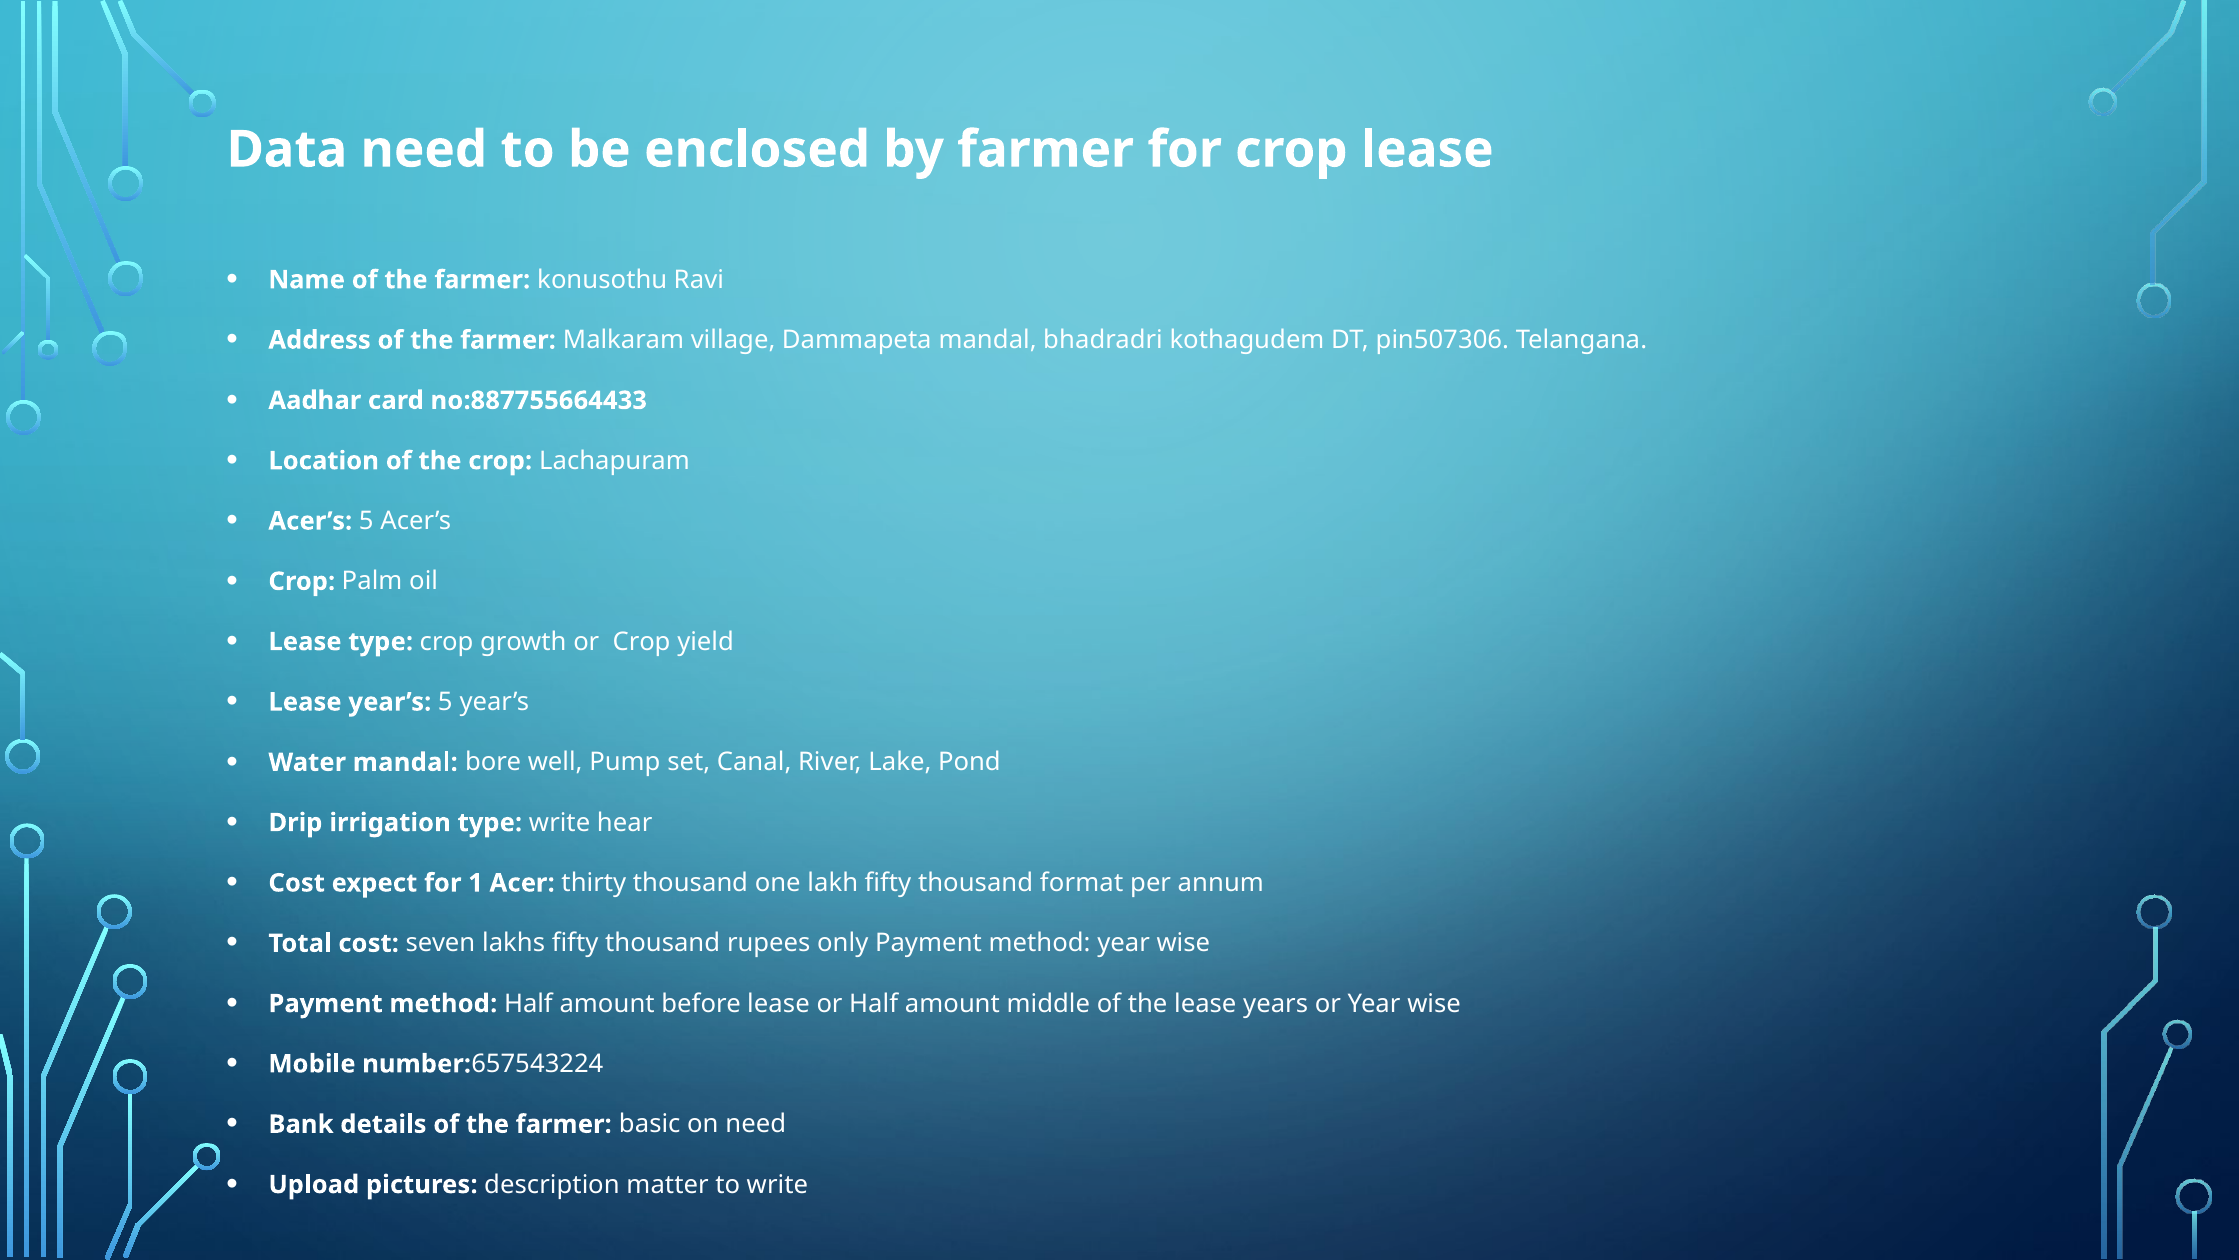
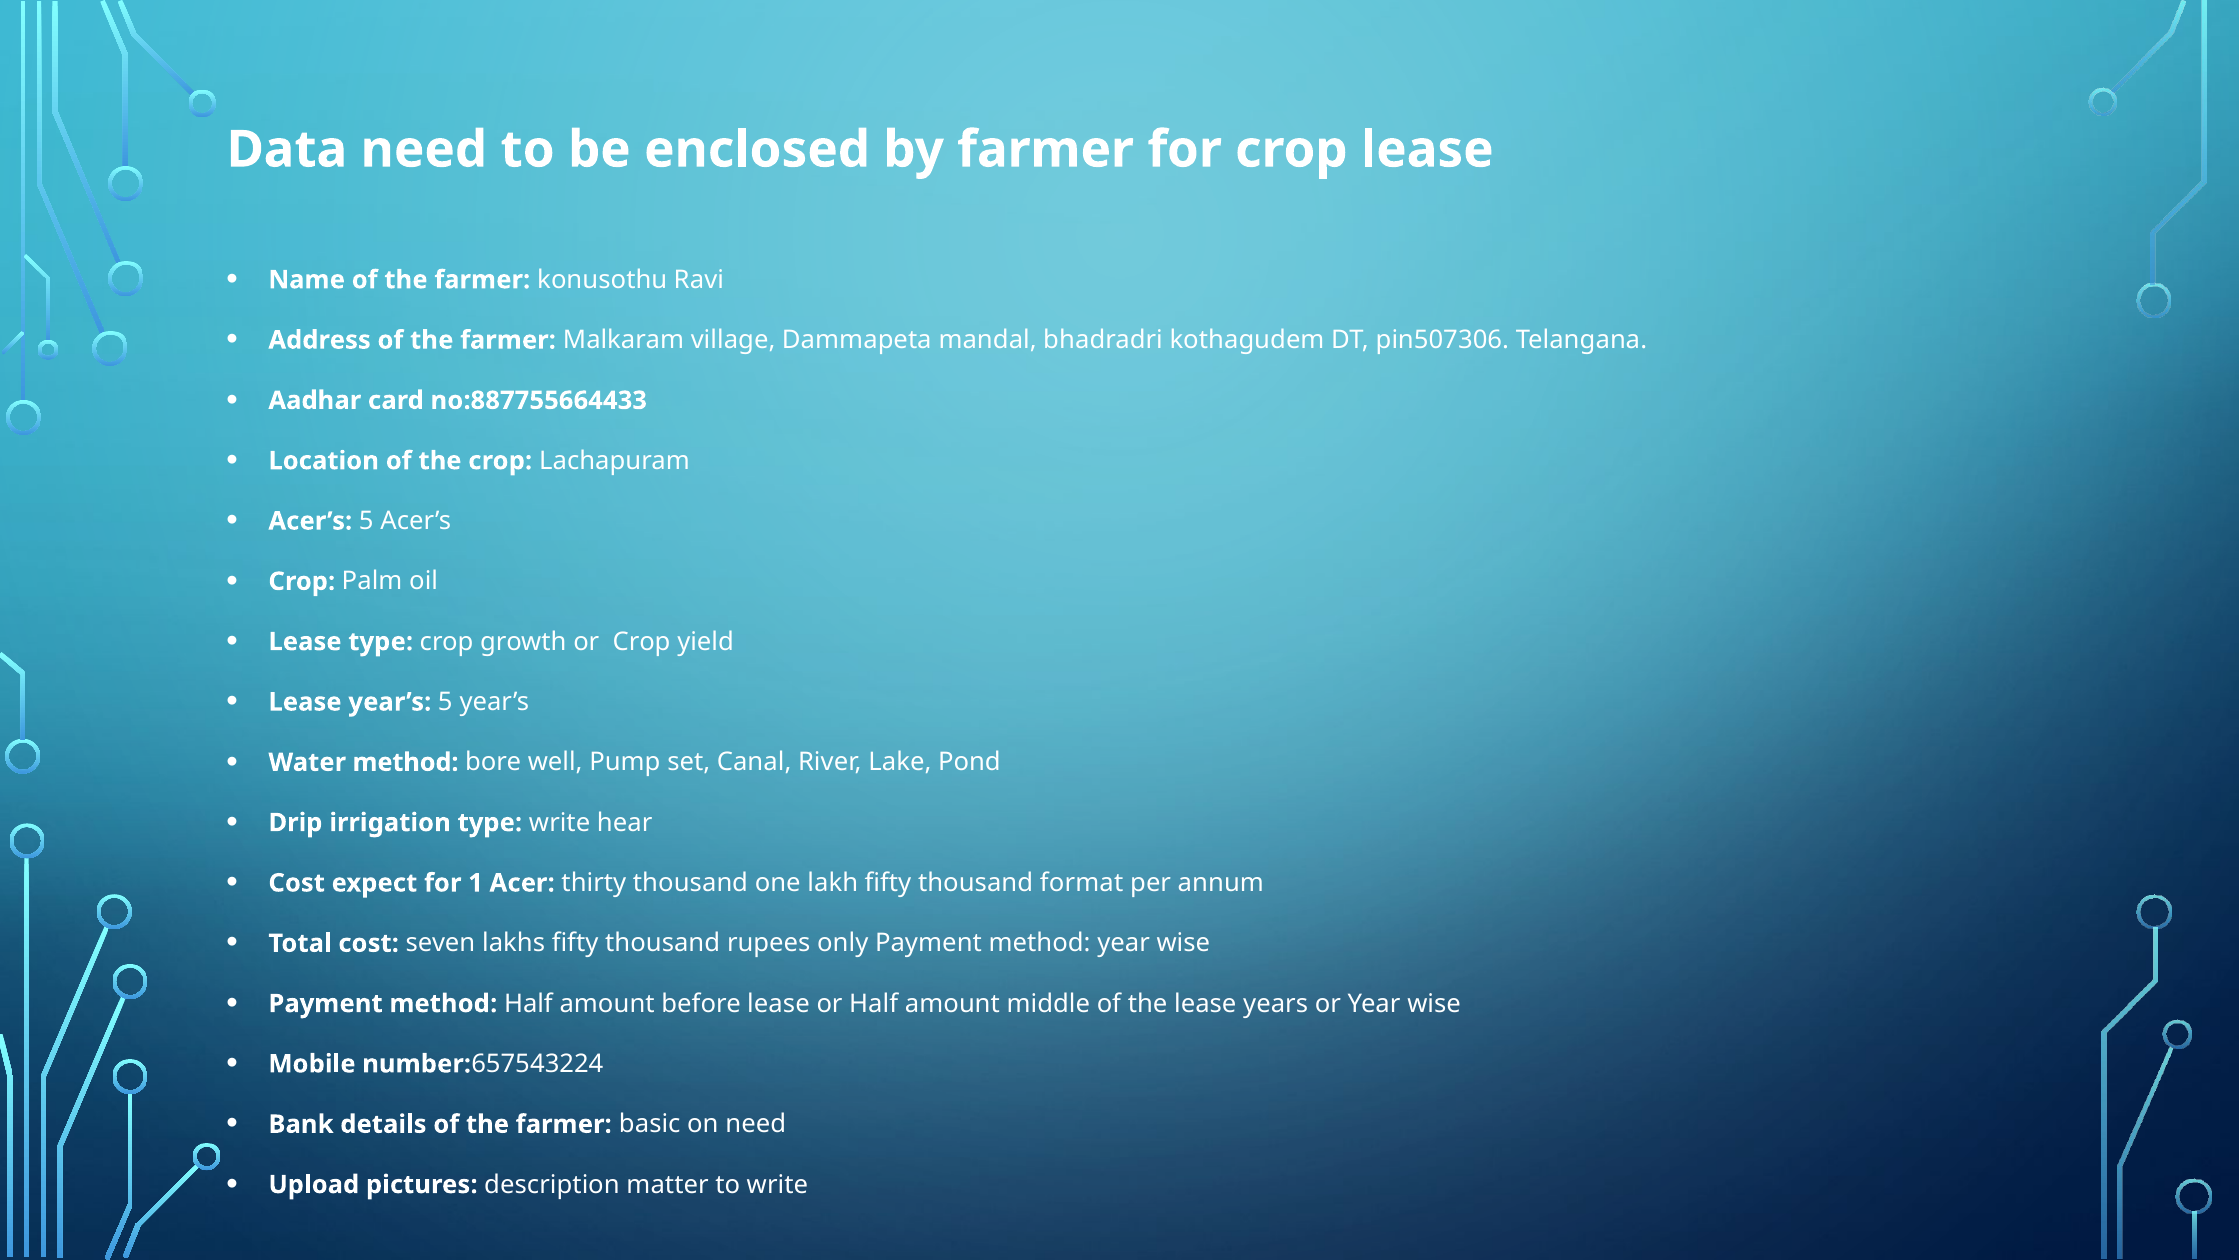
Water mandal: mandal -> method
